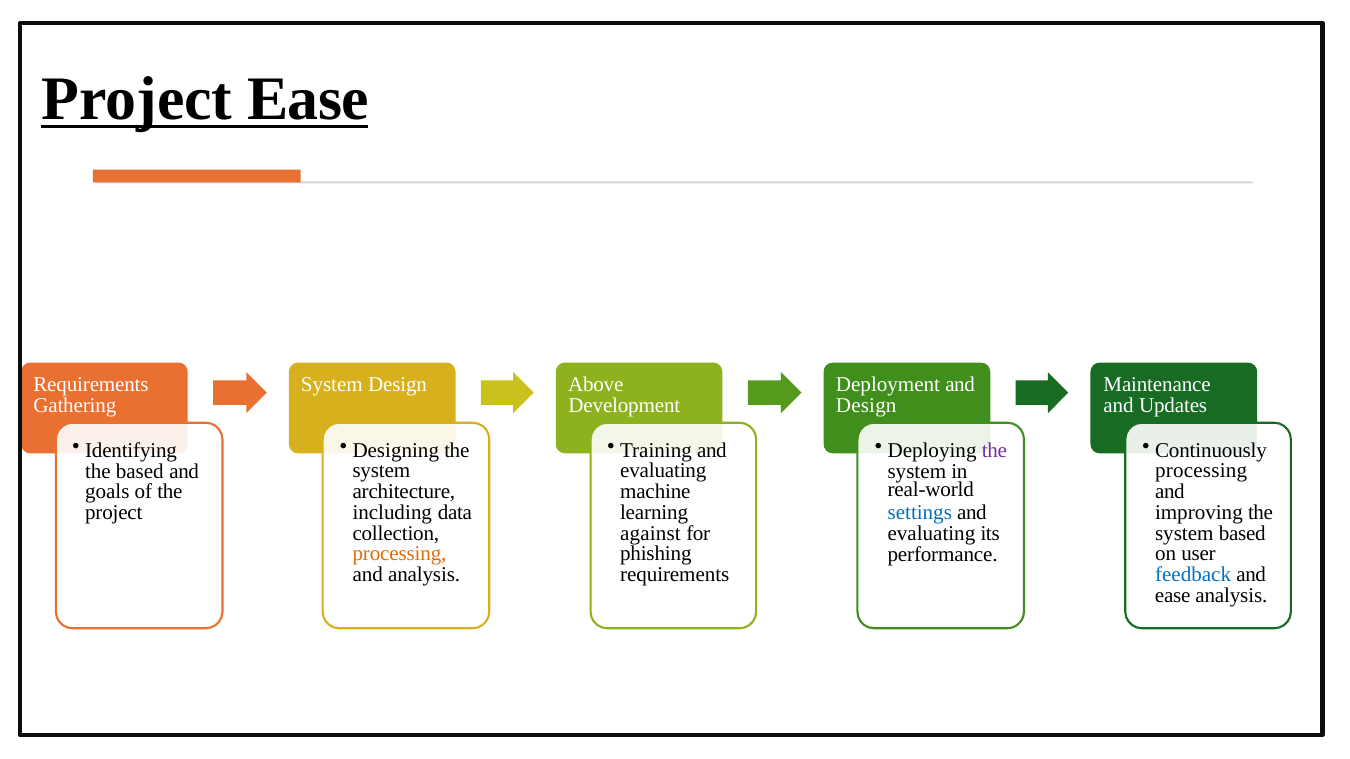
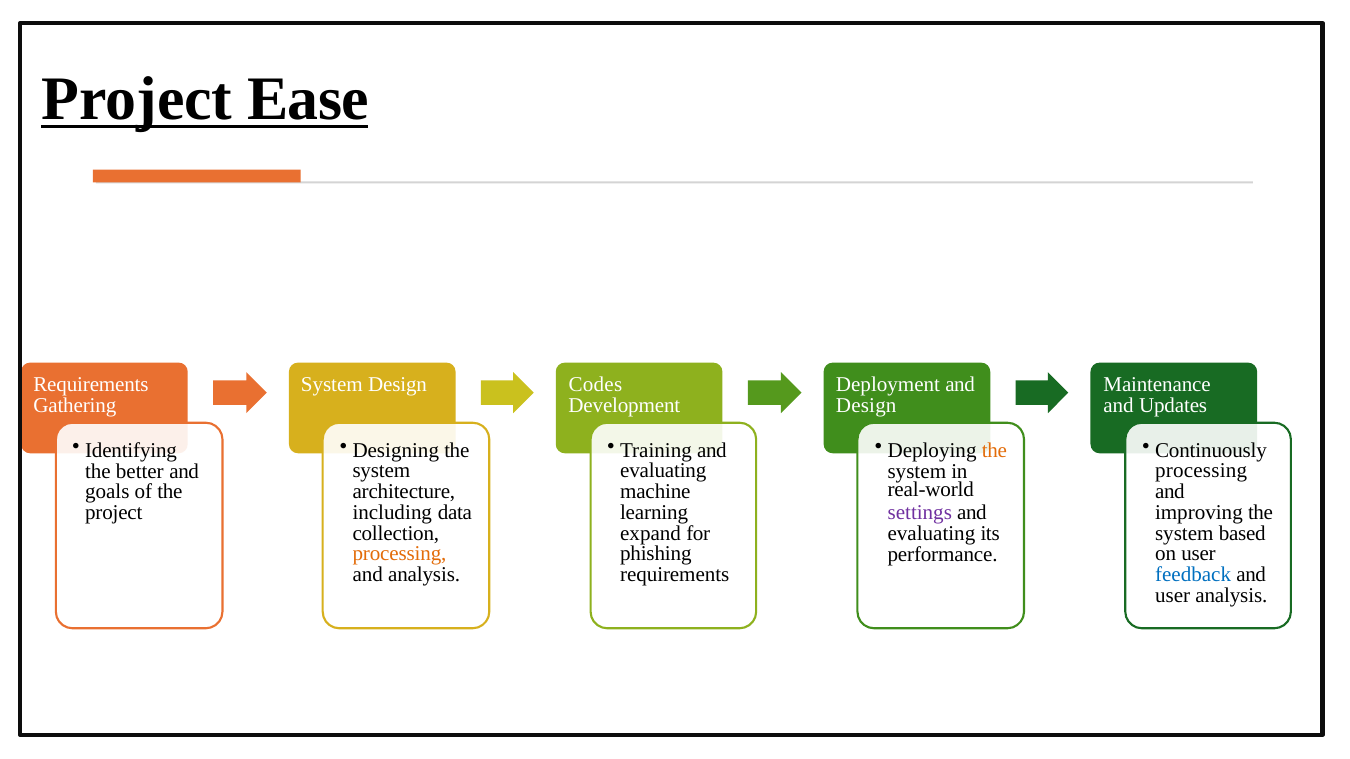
Above: Above -> Codes
the at (994, 451) colour: purple -> orange
the based: based -> better
settings colour: blue -> purple
against: against -> expand
ease at (1173, 596): ease -> user
